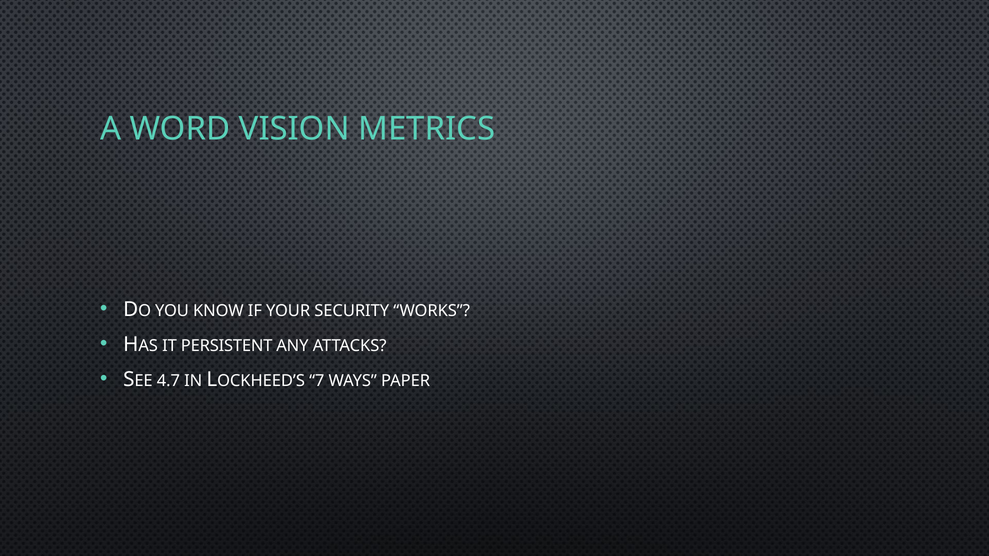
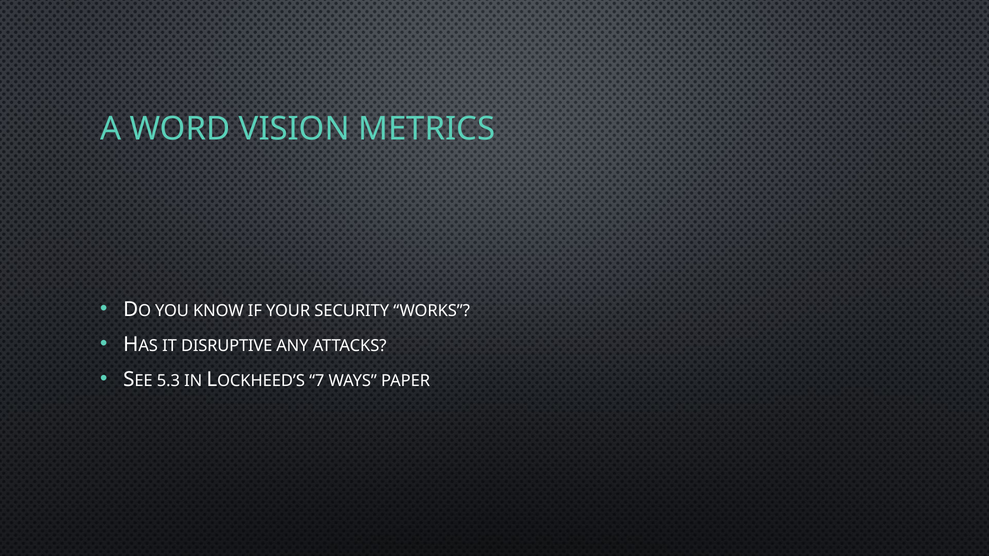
PERSISTENT: PERSISTENT -> DISRUPTIVE
4.7: 4.7 -> 5.3
